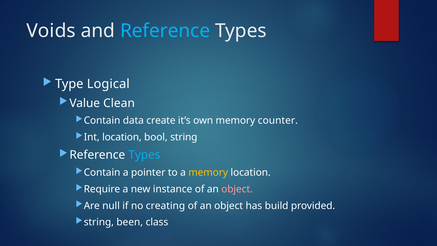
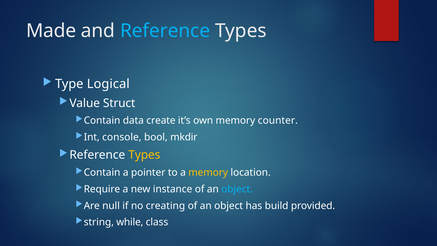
Voids: Voids -> Made
Clean: Clean -> Struct
Int location: location -> console
bool string: string -> mkdir
Types at (144, 155) colour: light blue -> yellow
object at (237, 189) colour: pink -> light blue
been: been -> while
